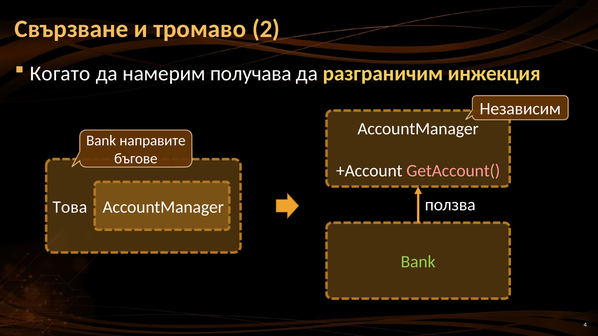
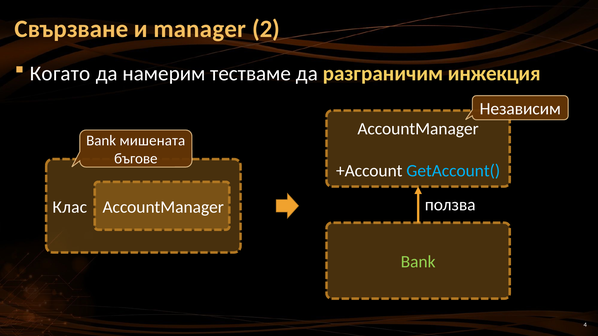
тромаво: тромаво -> manager
получава: получава -> тестваме
направите: направите -> мишената
GetAccount( colour: pink -> light blue
Това: Това -> Клас
